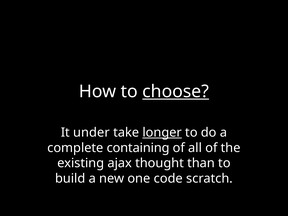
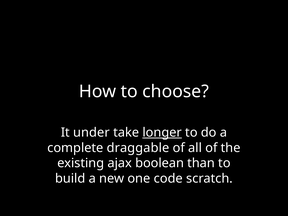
choose underline: present -> none
containing: containing -> draggable
thought: thought -> boolean
